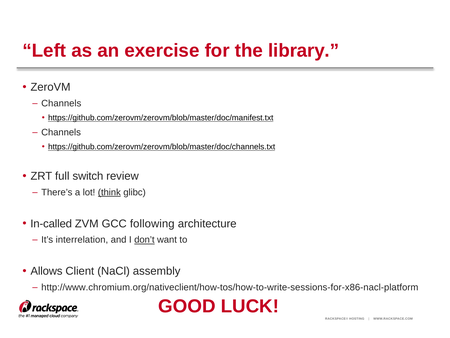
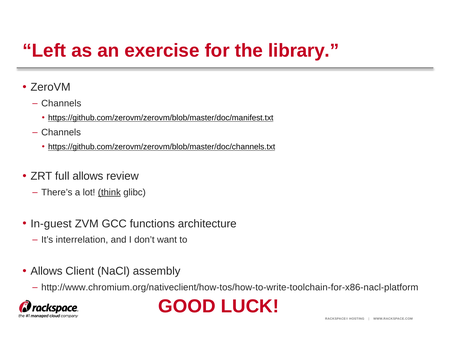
full switch: switch -> allows
In-called: In-called -> In-guest
following: following -> functions
don’t underline: present -> none
http://www.chromium.org/nativeclient/how-tos/how-to-write-sessions-for-x86-nacl-platform: http://www.chromium.org/nativeclient/how-tos/how-to-write-sessions-for-x86-nacl-platform -> http://www.chromium.org/nativeclient/how-tos/how-to-write-toolchain-for-x86-nacl-platform
